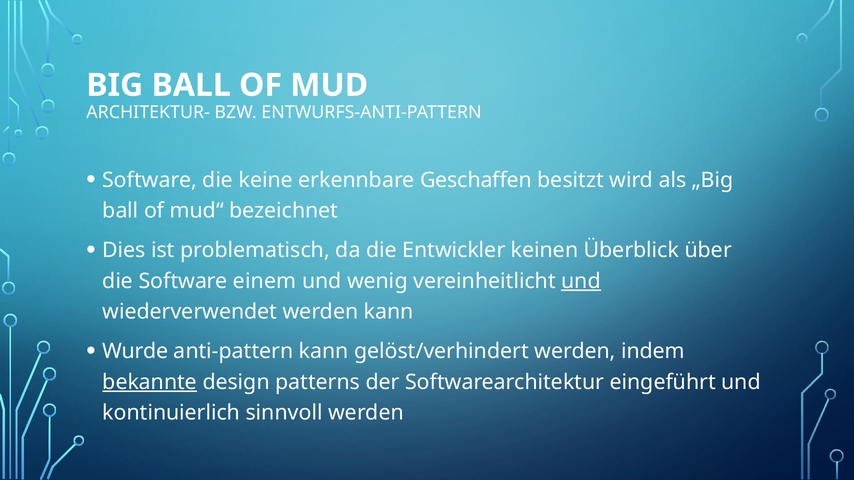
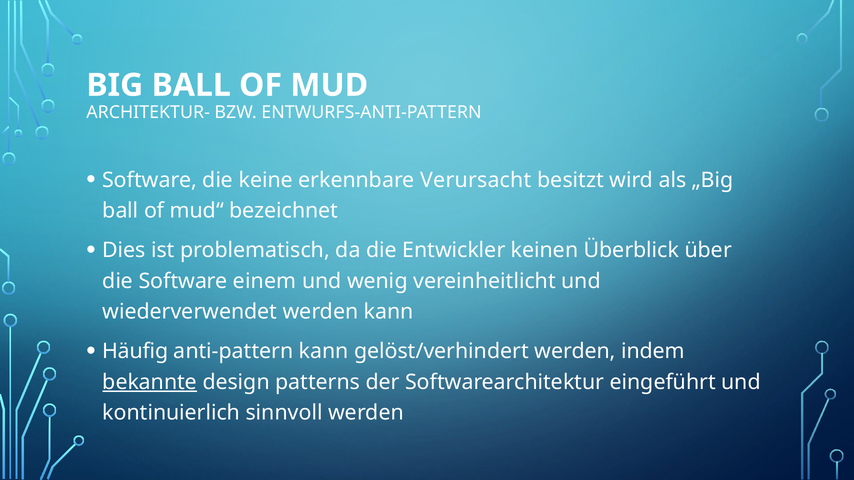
Geschaffen: Geschaffen -> Verursacht
und at (581, 281) underline: present -> none
Wurde: Wurde -> Häufig
